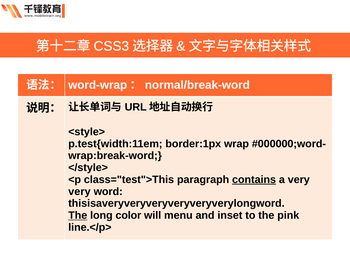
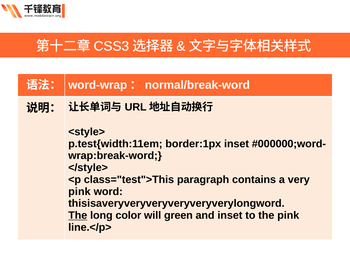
border:1px wrap: wrap -> inset
contains underline: present -> none
very at (79, 192): very -> pink
menu: menu -> green
